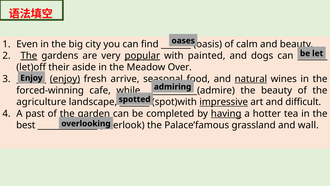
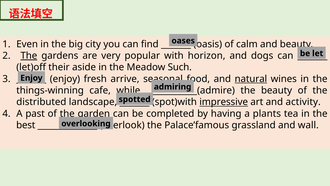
popular underline: present -> none
painted: painted -> horizon
Over: Over -> Such
enjoy at (65, 79) underline: present -> none
forced-winning: forced-winning -> things-winning
agriculture: agriculture -> distributed
difficult: difficult -> activity
having underline: present -> none
hotter: hotter -> plants
